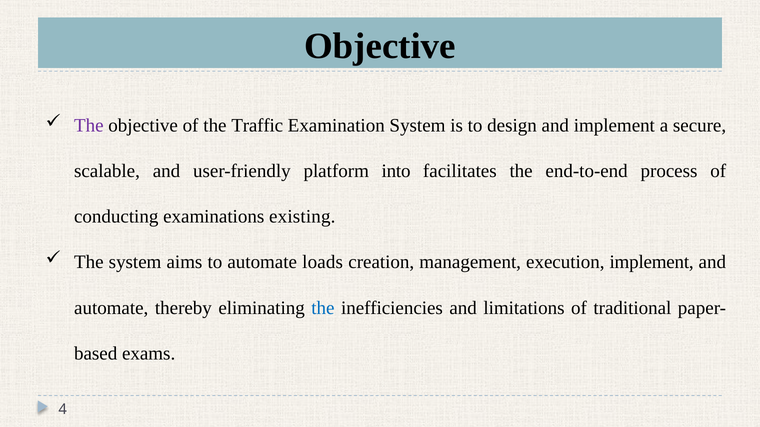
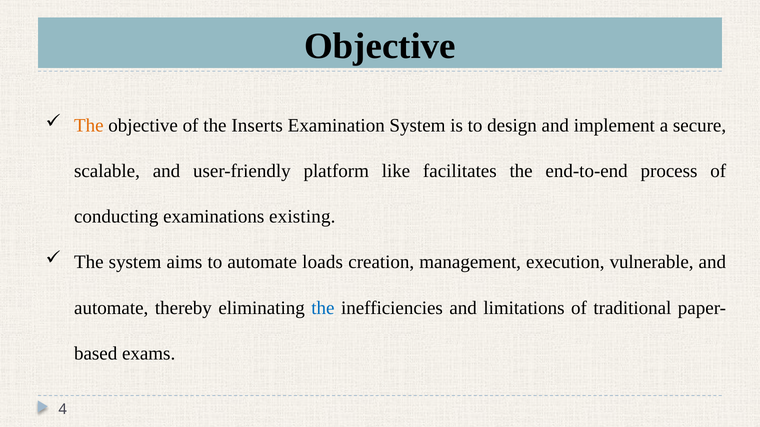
The at (89, 126) colour: purple -> orange
Traffic: Traffic -> Inserts
into: into -> like
execution implement: implement -> vulnerable
